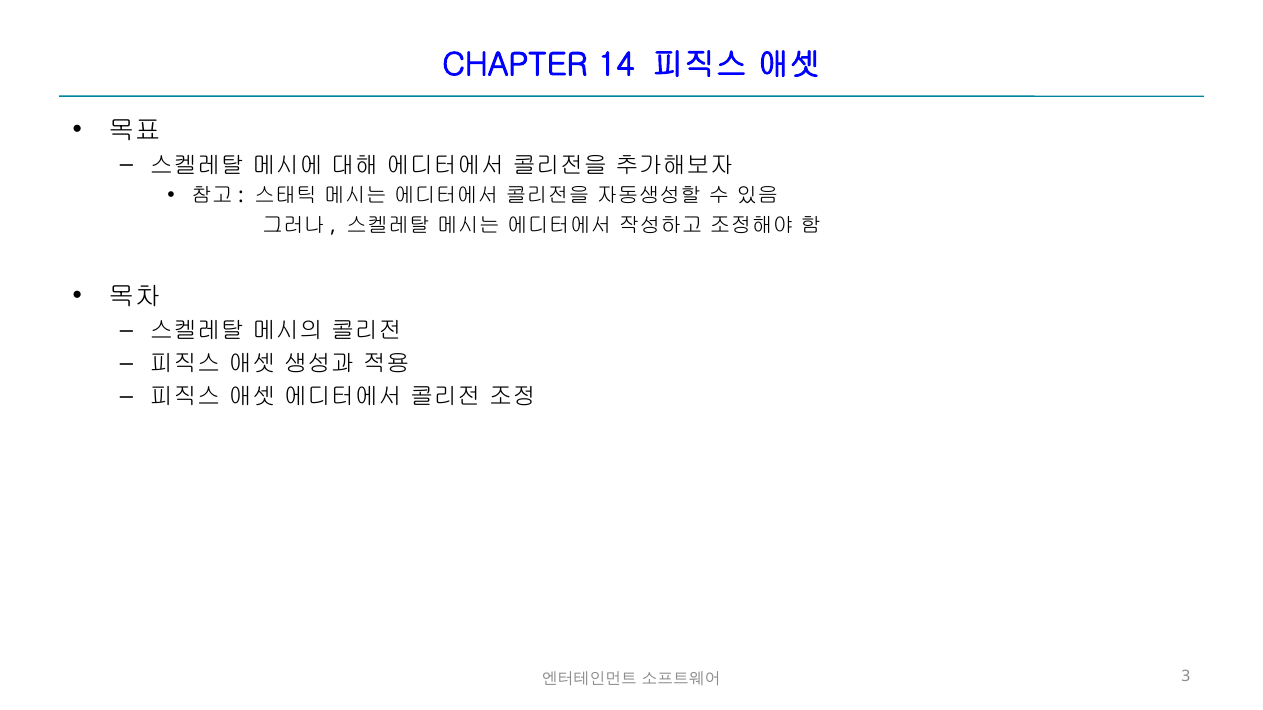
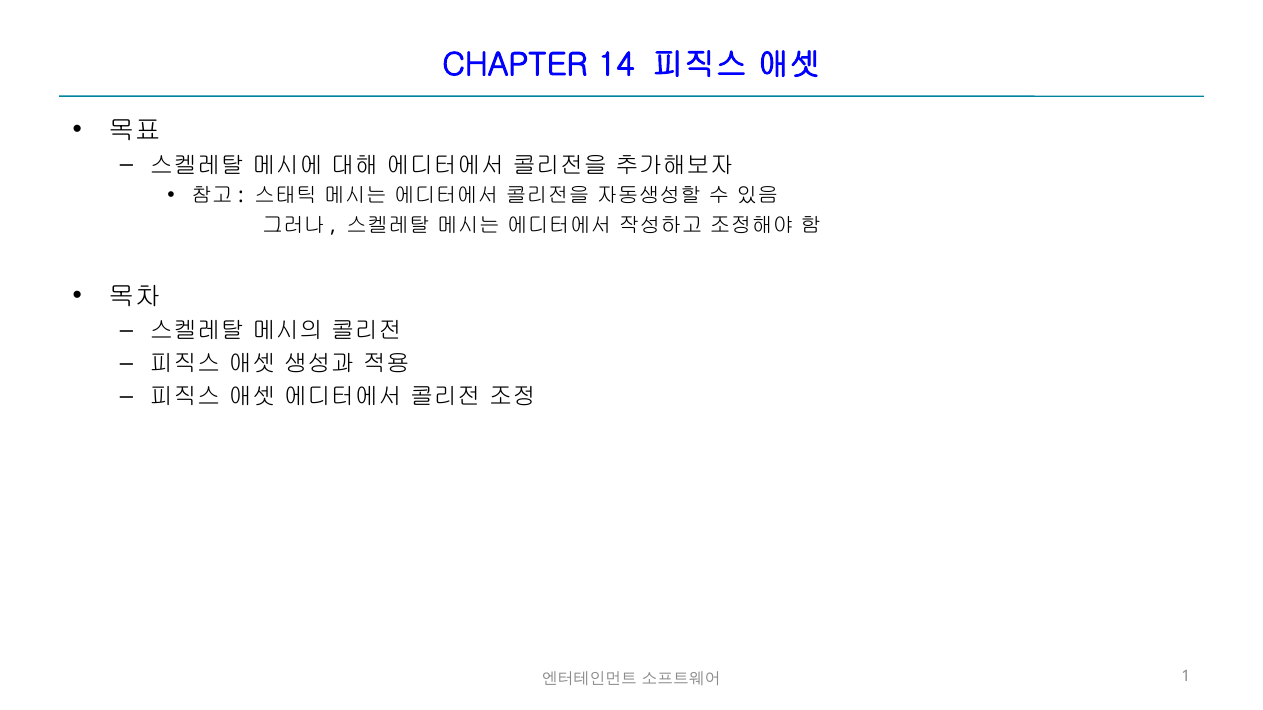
3: 3 -> 1
